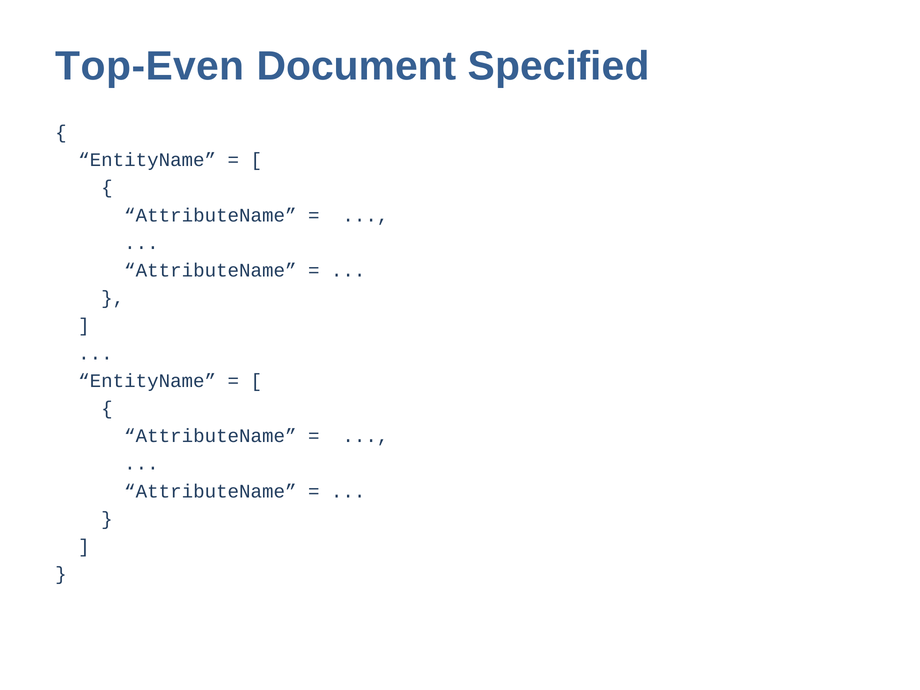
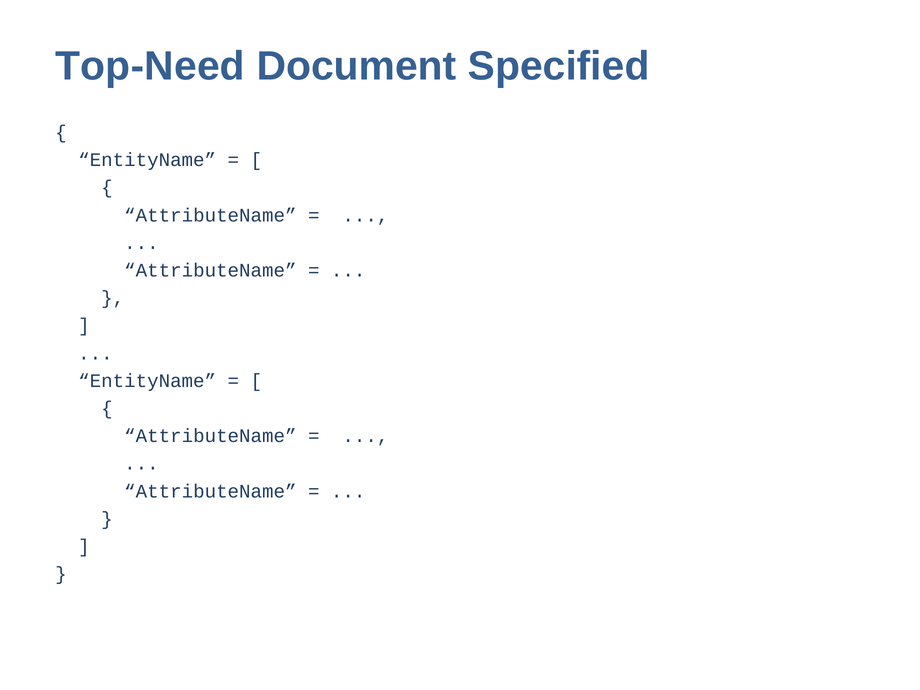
Top-Even: Top-Even -> Top-Need
